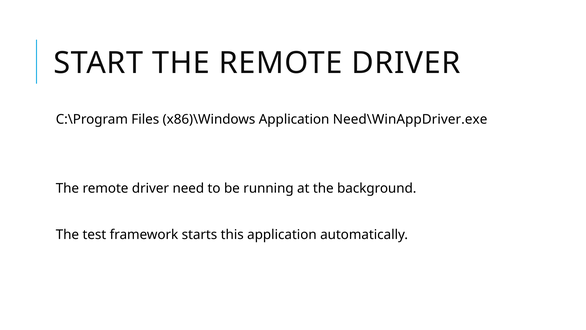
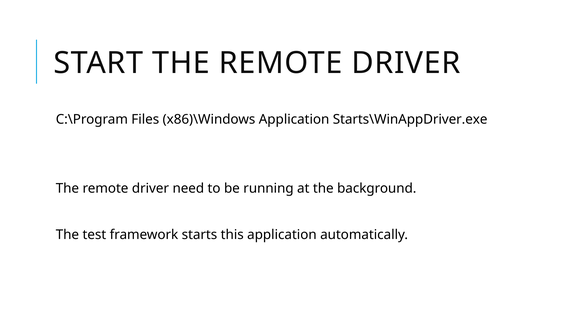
Need\WinAppDriver.exe: Need\WinAppDriver.exe -> Starts\WinAppDriver.exe
